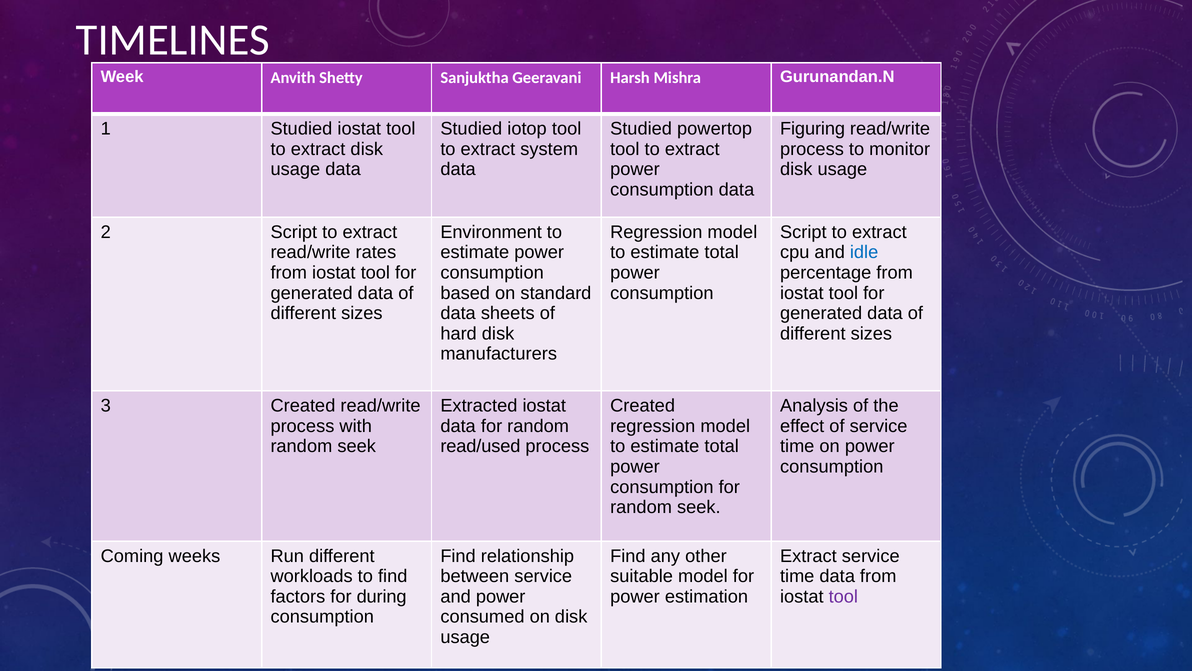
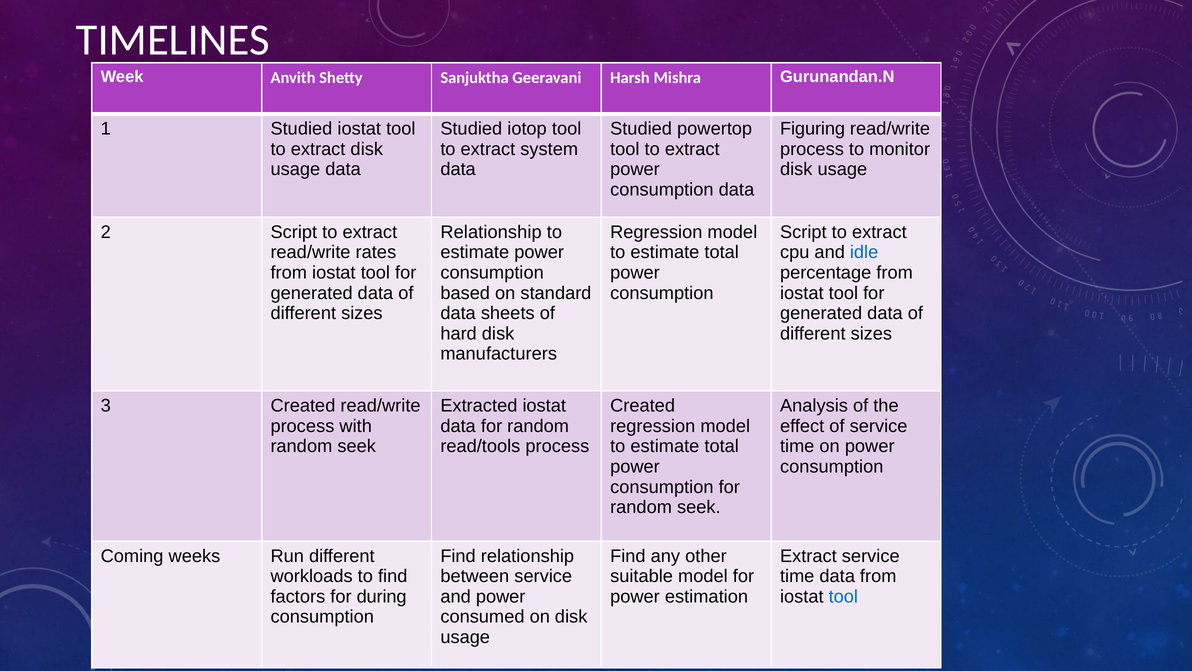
Environment at (491, 232): Environment -> Relationship
read/used: read/used -> read/tools
tool at (843, 596) colour: purple -> blue
